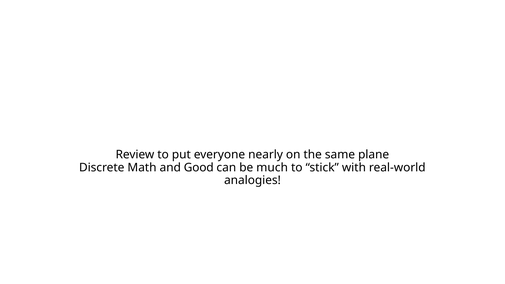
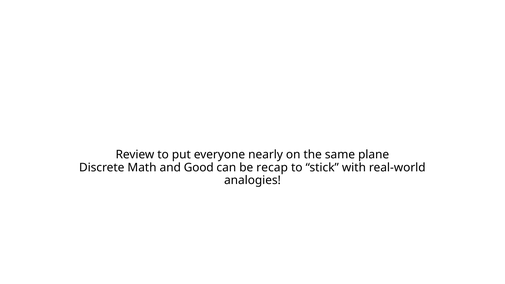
much: much -> recap
